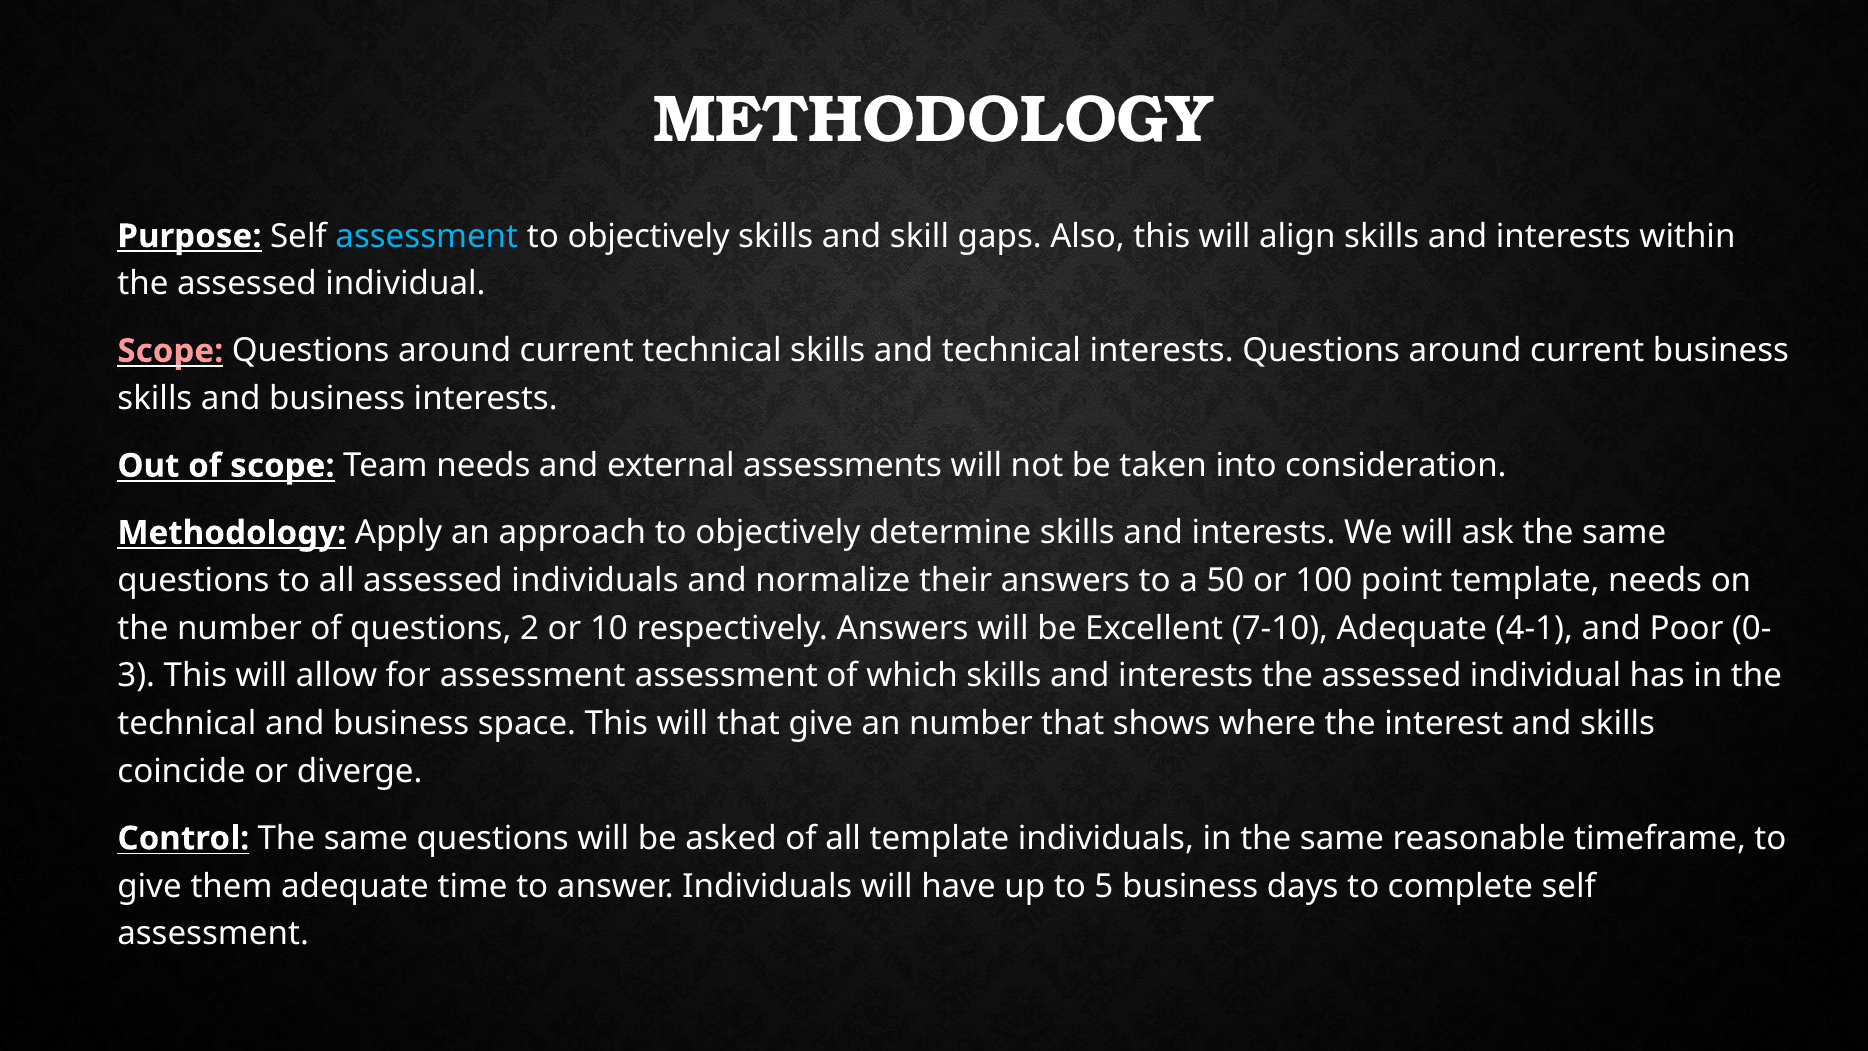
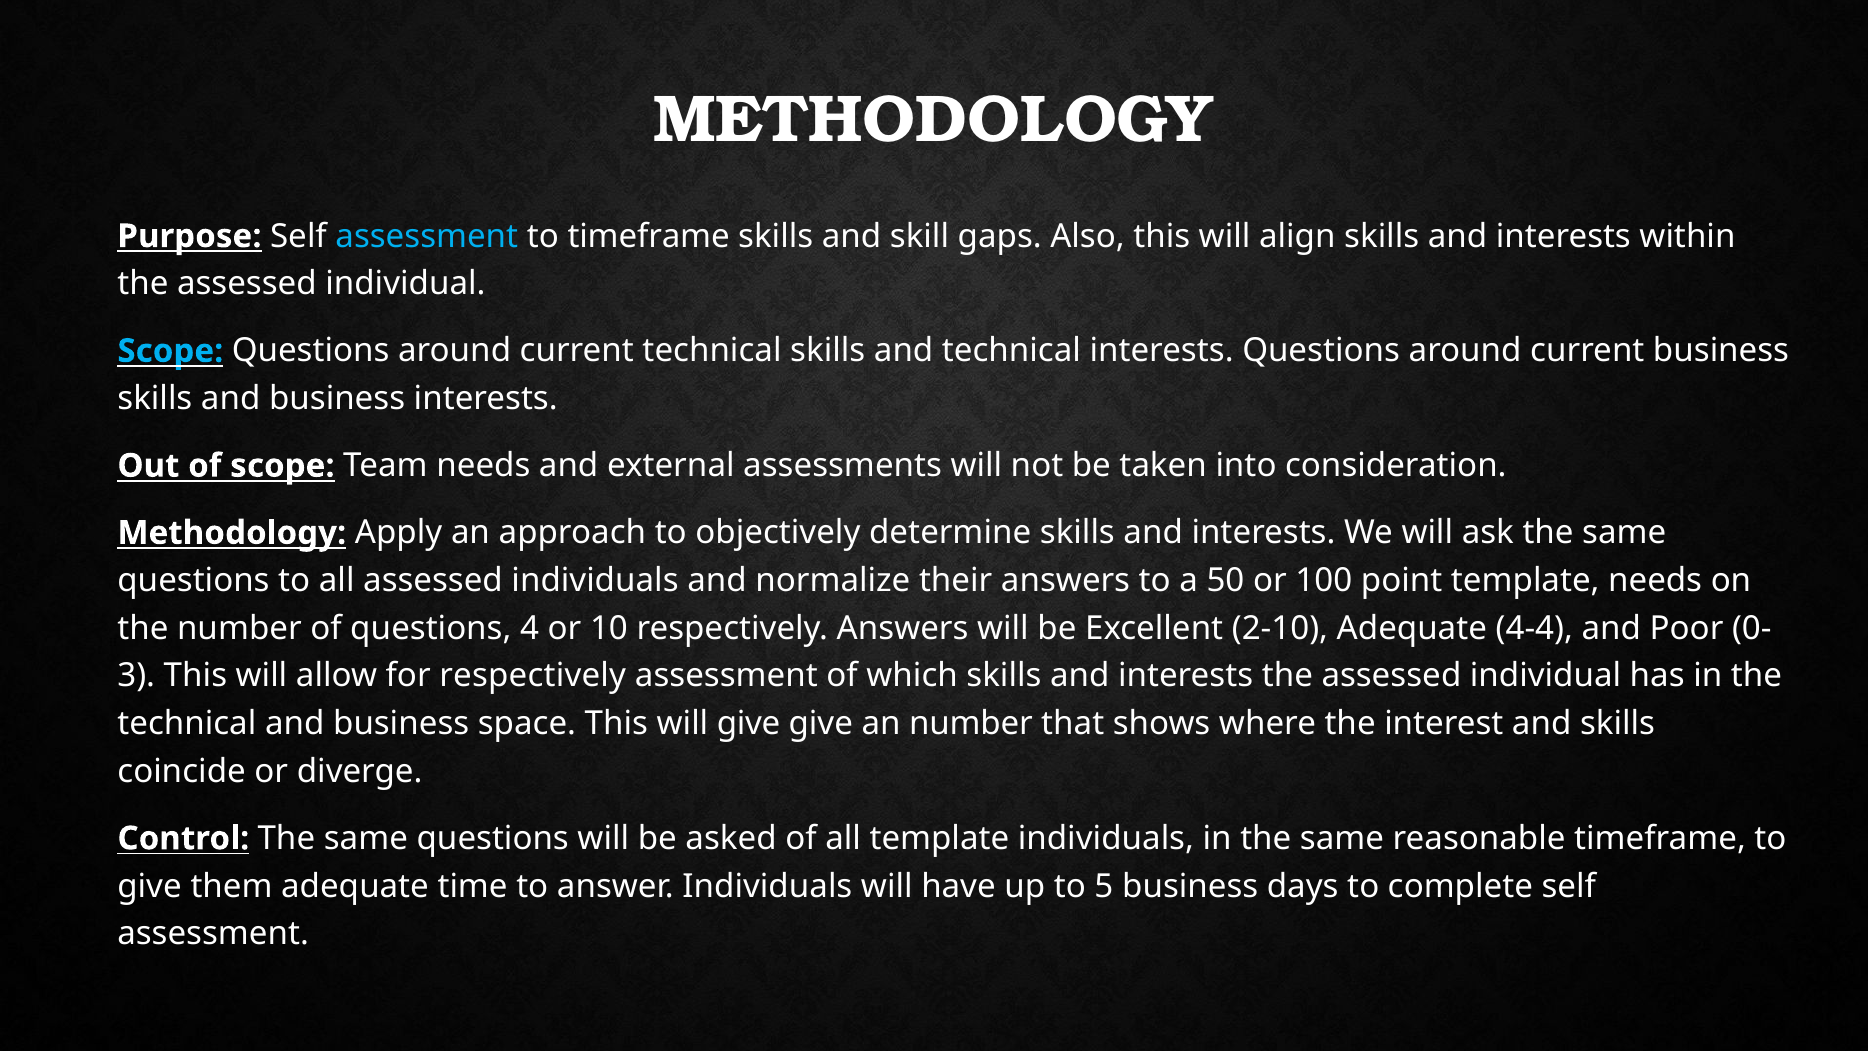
objectively at (649, 236): objectively -> timeframe
Scope at (170, 351) colour: pink -> light blue
2: 2 -> 4
7-10: 7-10 -> 2-10
4-1: 4-1 -> 4-4
for assessment: assessment -> respectively
will that: that -> give
